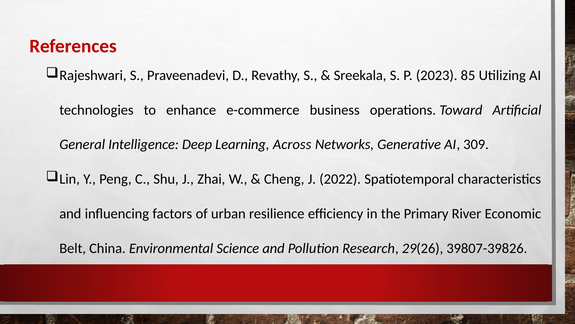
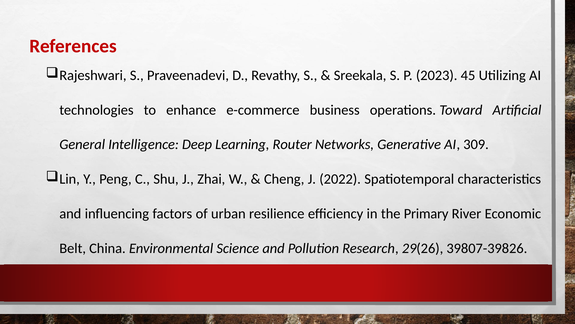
85: 85 -> 45
Across: Across -> Router
